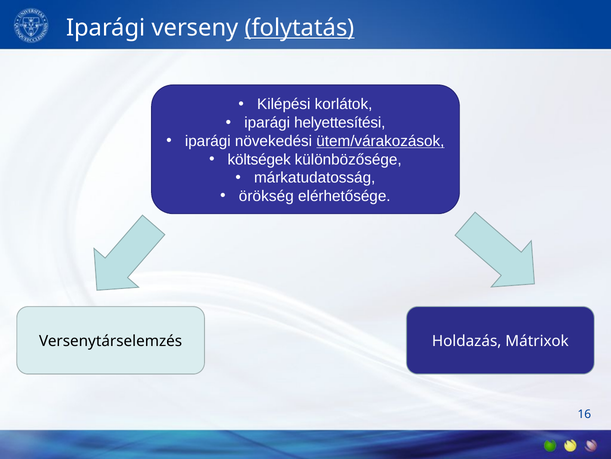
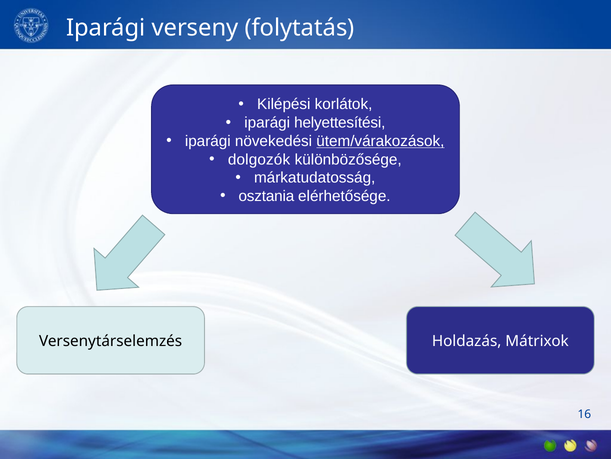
folytatás underline: present -> none
költségek: költségek -> dolgozók
örökség: örökség -> osztania
